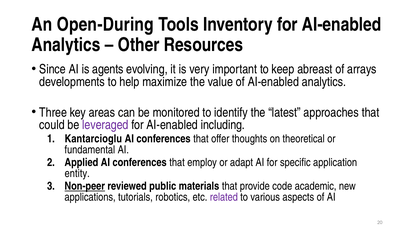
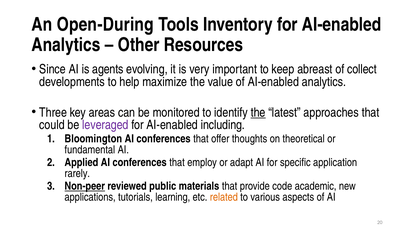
arrays: arrays -> collect
the at (258, 112) underline: none -> present
Kantarcioglu: Kantarcioglu -> Bloomington
entity: entity -> rarely
robotics: robotics -> learning
related colour: purple -> orange
